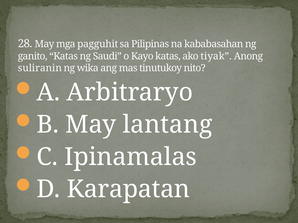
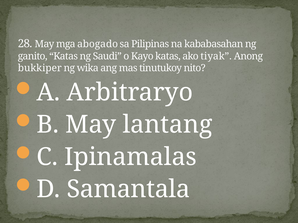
pagguhit: pagguhit -> abogado
suliranin: suliranin -> bukkiper
Karapatan: Karapatan -> Samantala
